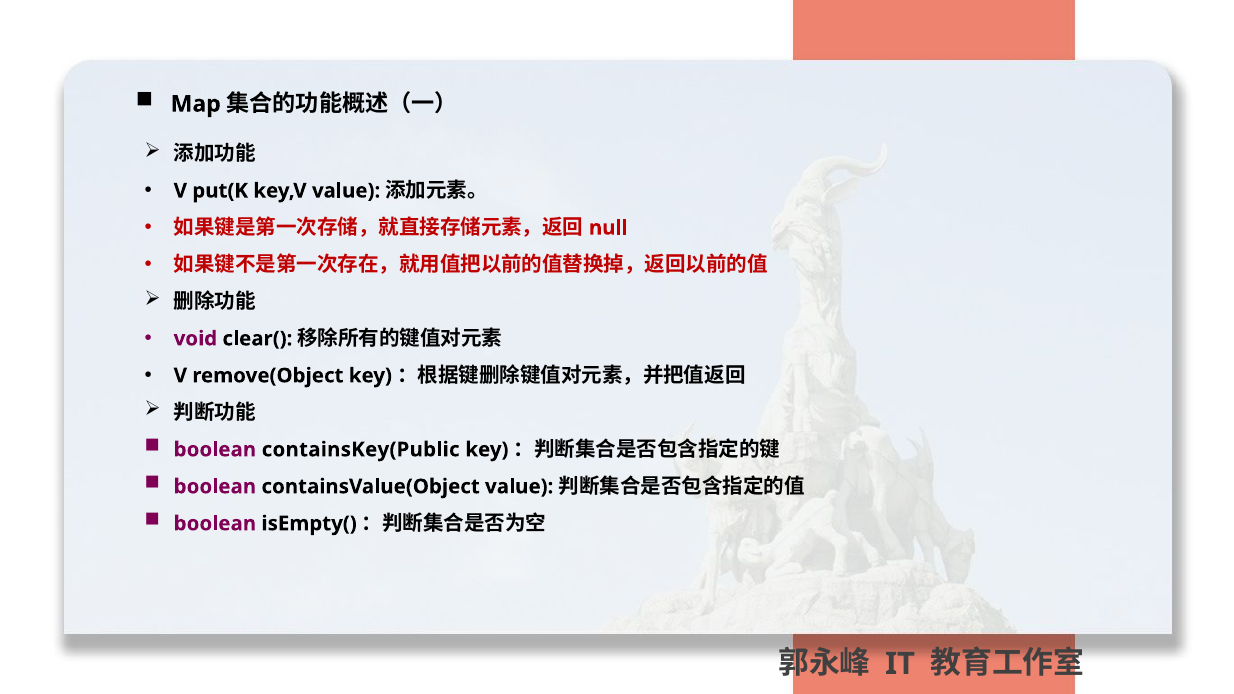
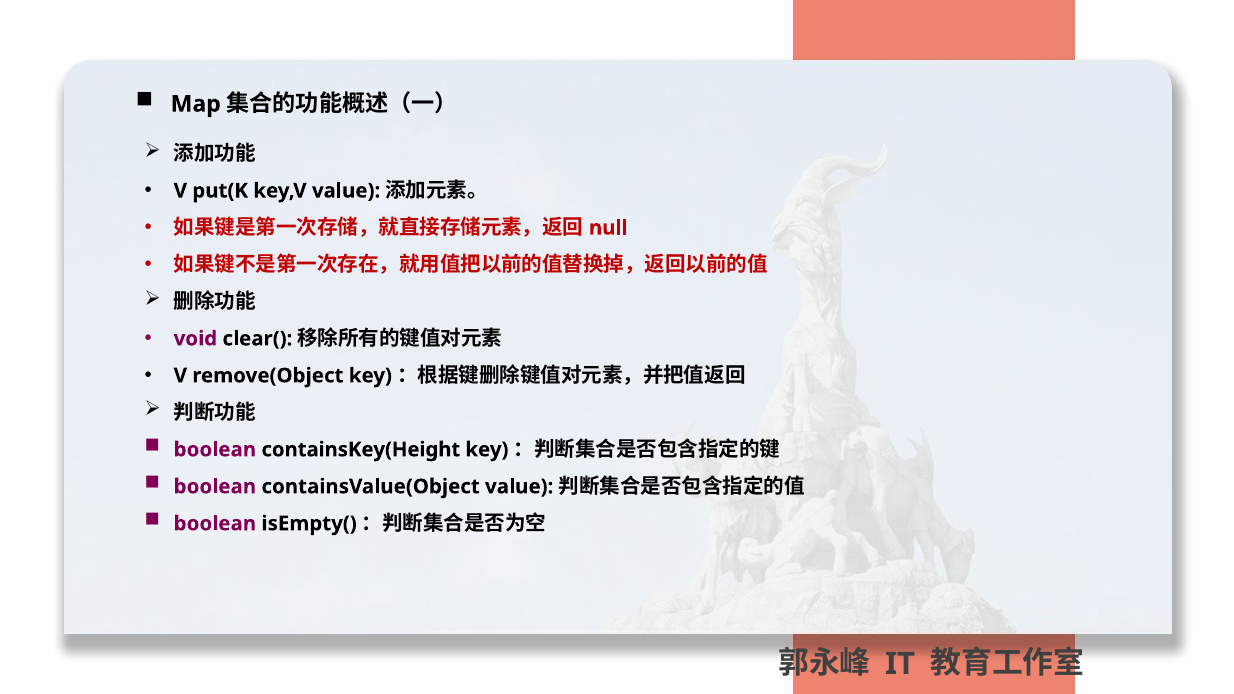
containsKey(Public: containsKey(Public -> containsKey(Height
